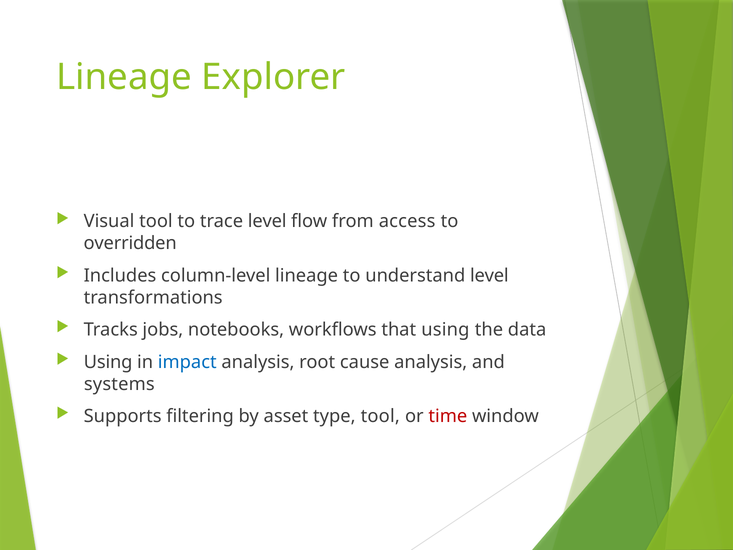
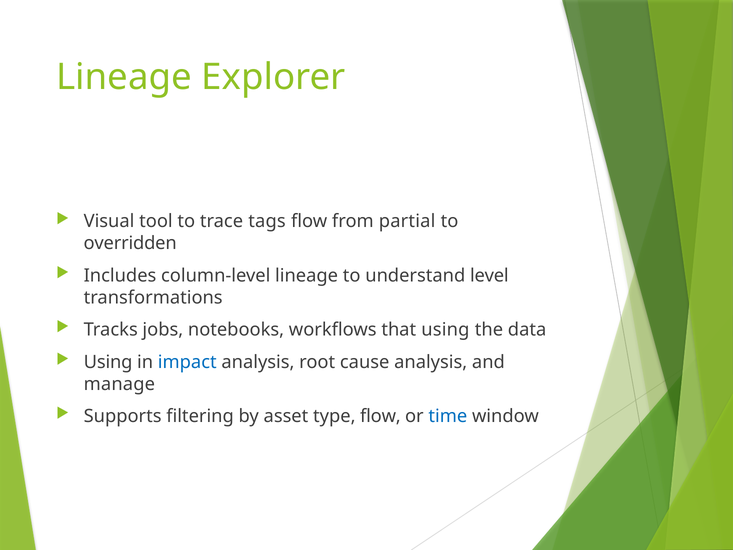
trace level: level -> tags
access: access -> partial
systems: systems -> manage
type tool: tool -> flow
time colour: red -> blue
